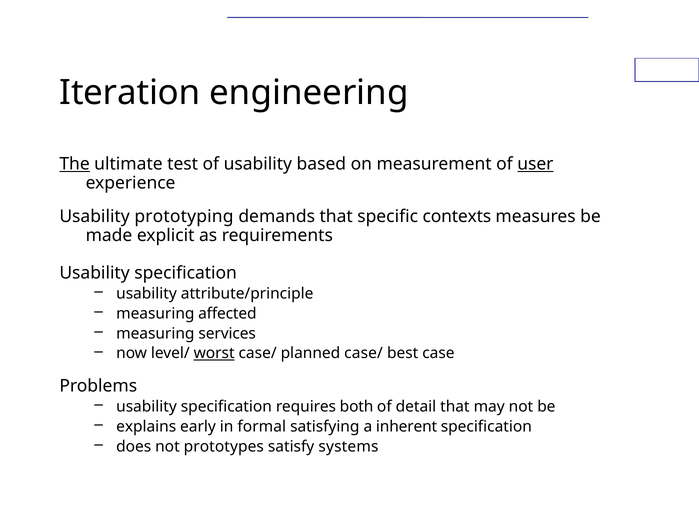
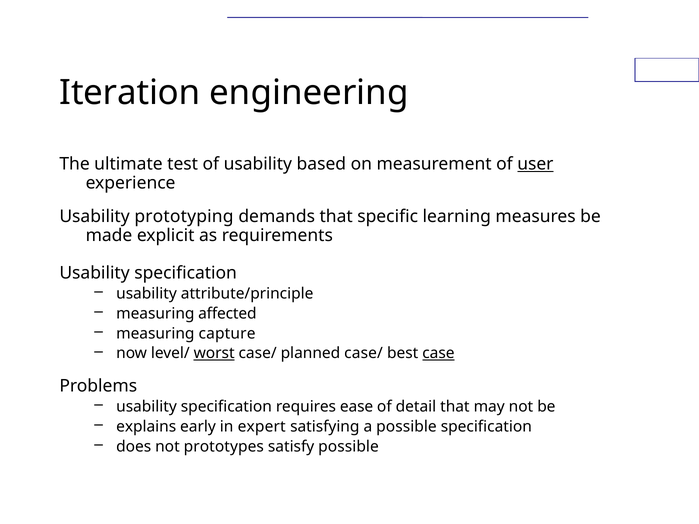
The underline: present -> none
contexts: contexts -> learning
services: services -> capture
case underline: none -> present
both: both -> ease
formal: formal -> expert
a inherent: inherent -> possible
satisfy systems: systems -> possible
